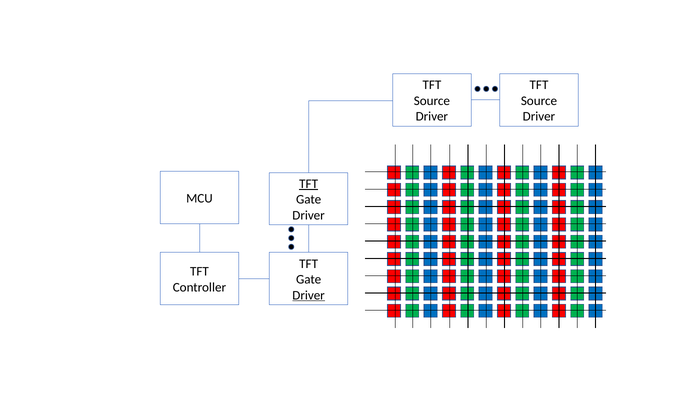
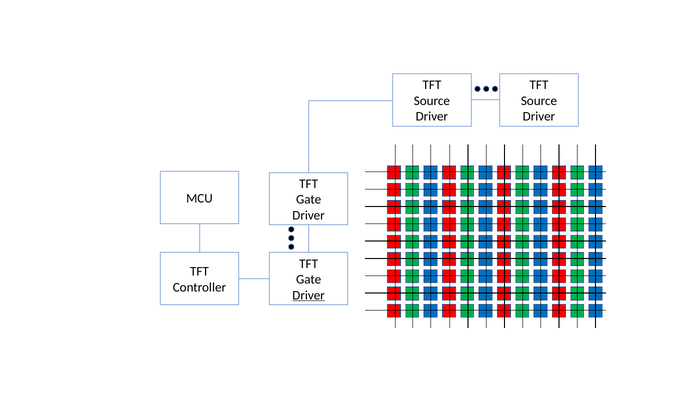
TFT at (309, 184) underline: present -> none
